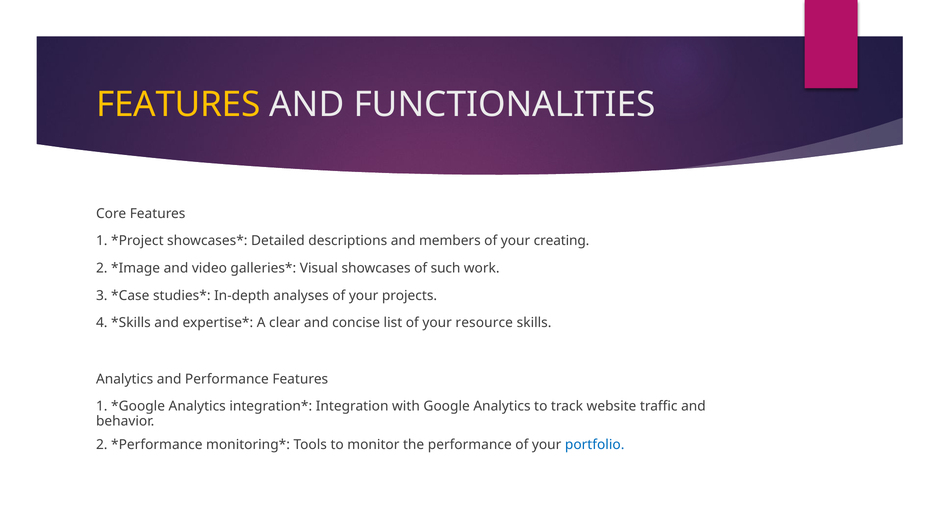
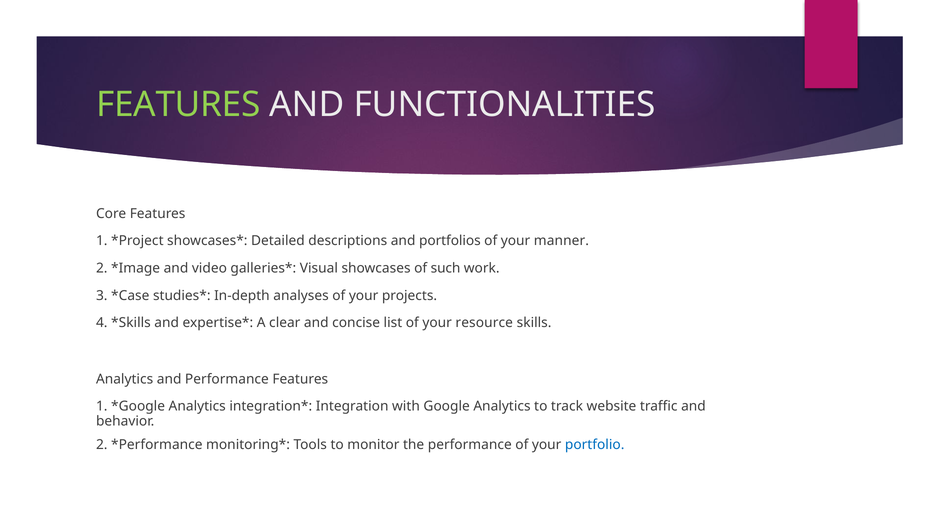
FEATURES at (178, 105) colour: yellow -> light green
members: members -> portfolios
creating: creating -> manner
